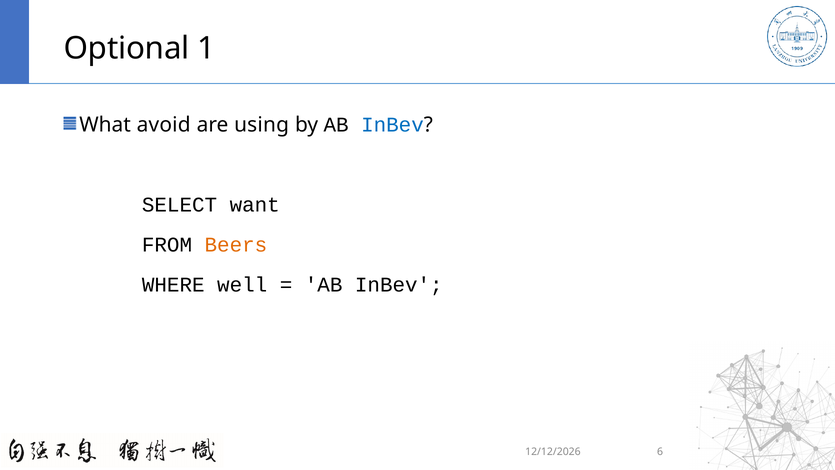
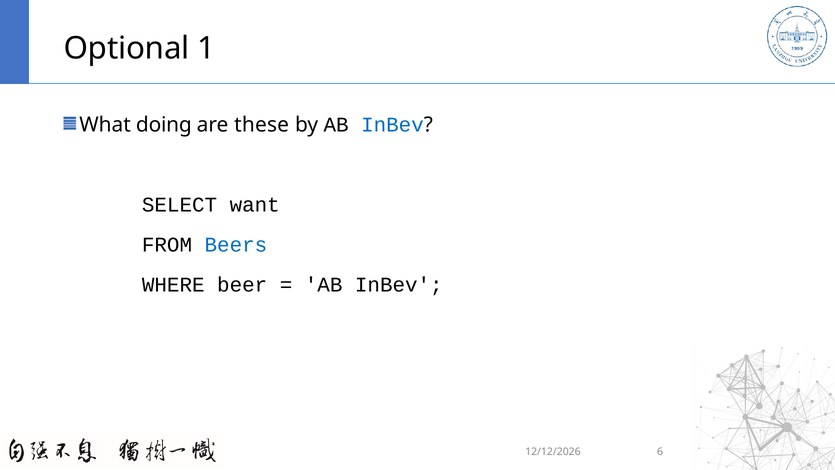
avoid: avoid -> doing
using: using -> these
Beers colour: orange -> blue
well: well -> beer
